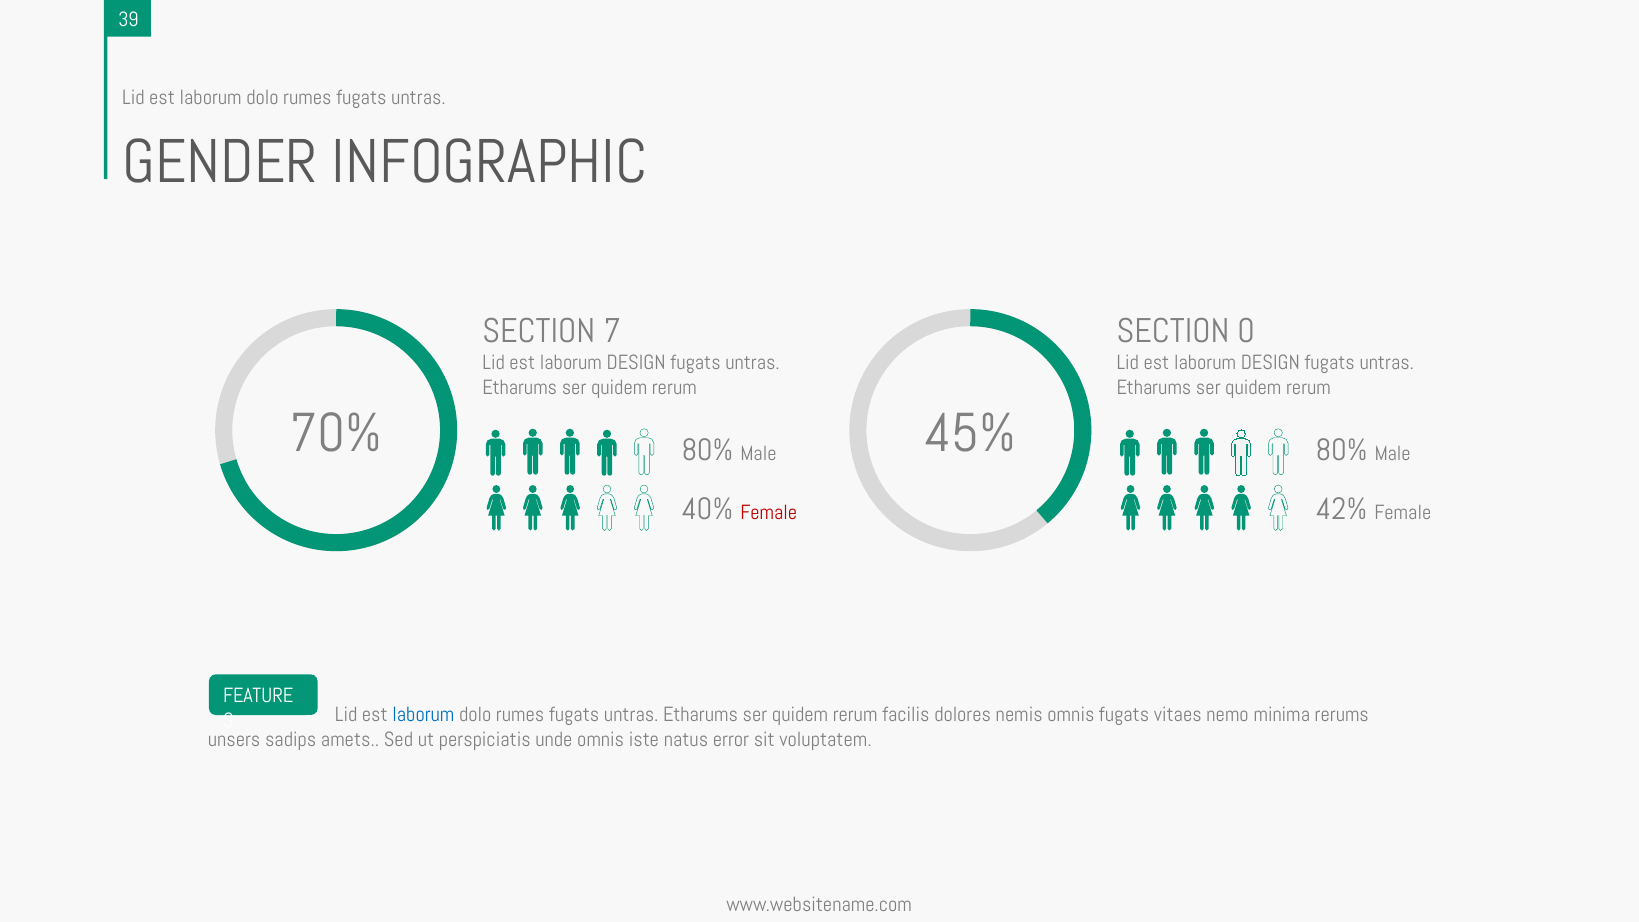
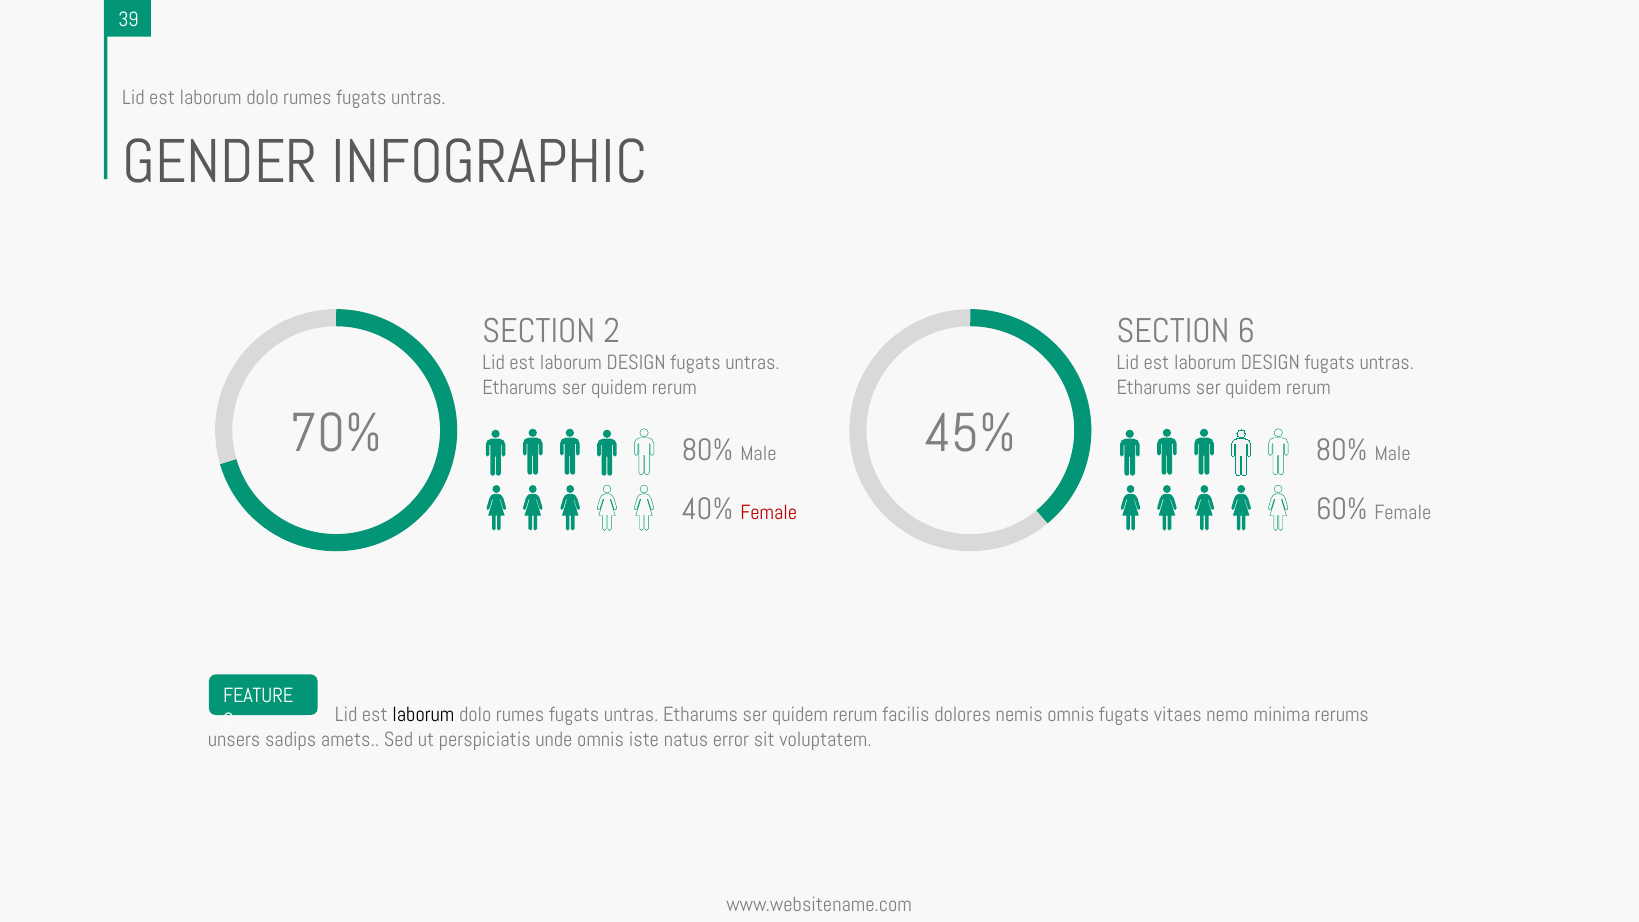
7: 7 -> 2
0: 0 -> 6
42%: 42% -> 60%
laborum at (423, 715) colour: blue -> black
